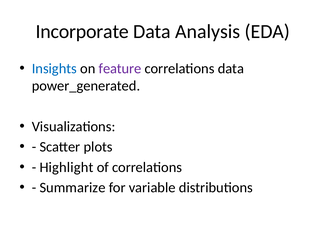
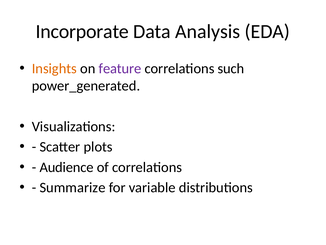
Insights colour: blue -> orange
correlations data: data -> such
Highlight: Highlight -> Audience
